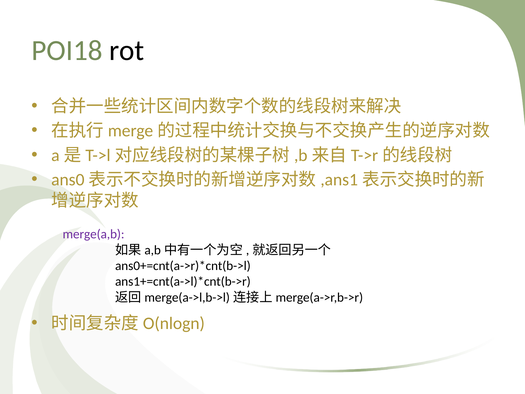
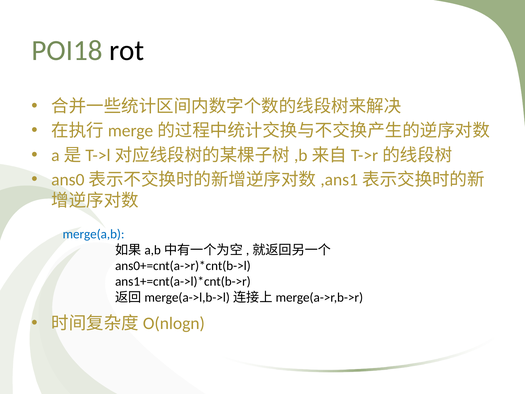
merge(a,b colour: purple -> blue
